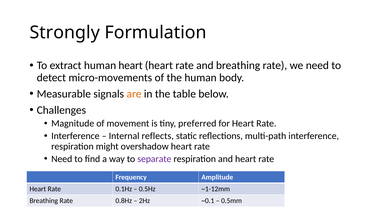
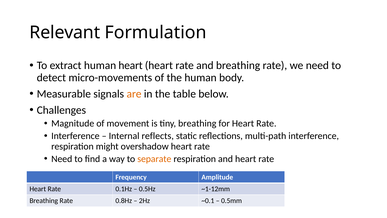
Strongly: Strongly -> Relevant
tiny preferred: preferred -> breathing
separate colour: purple -> orange
